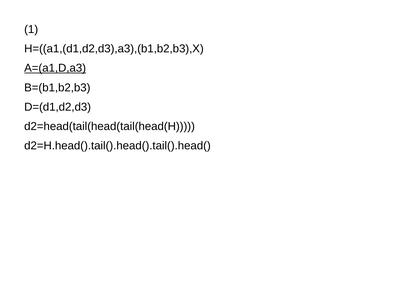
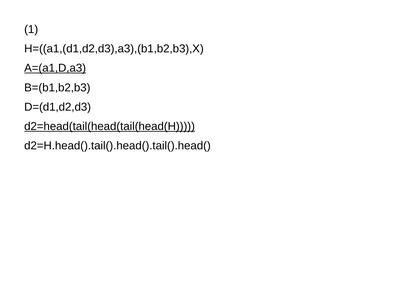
d2=head(tail(head(tail(head(H underline: none -> present
